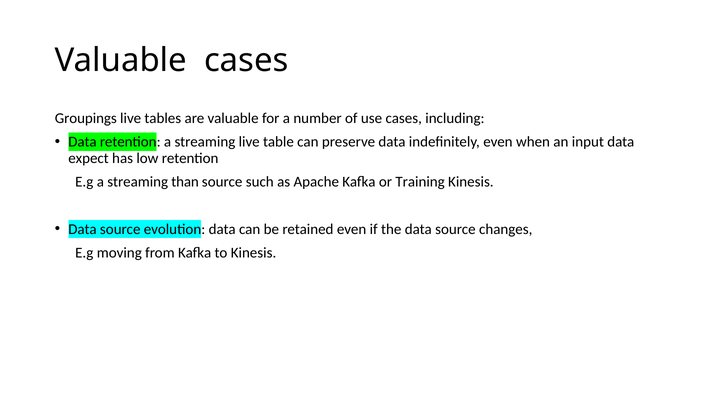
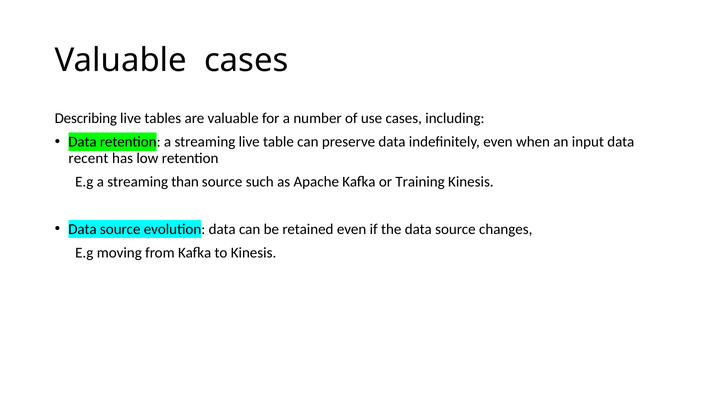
Groupings: Groupings -> Describing
expect: expect -> recent
